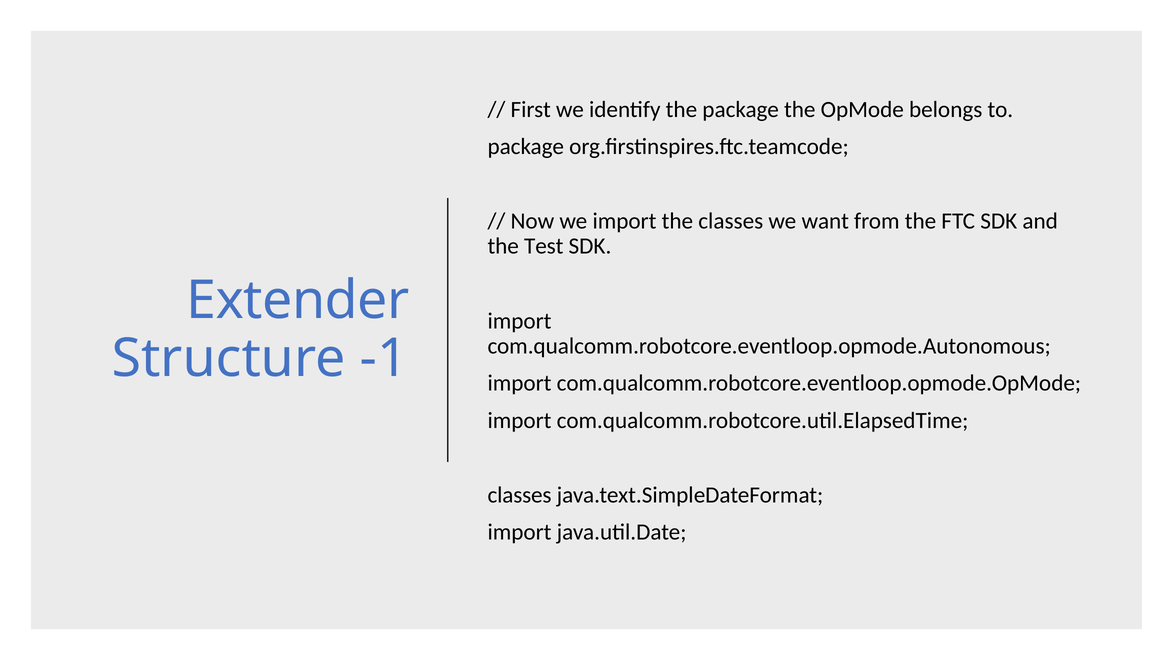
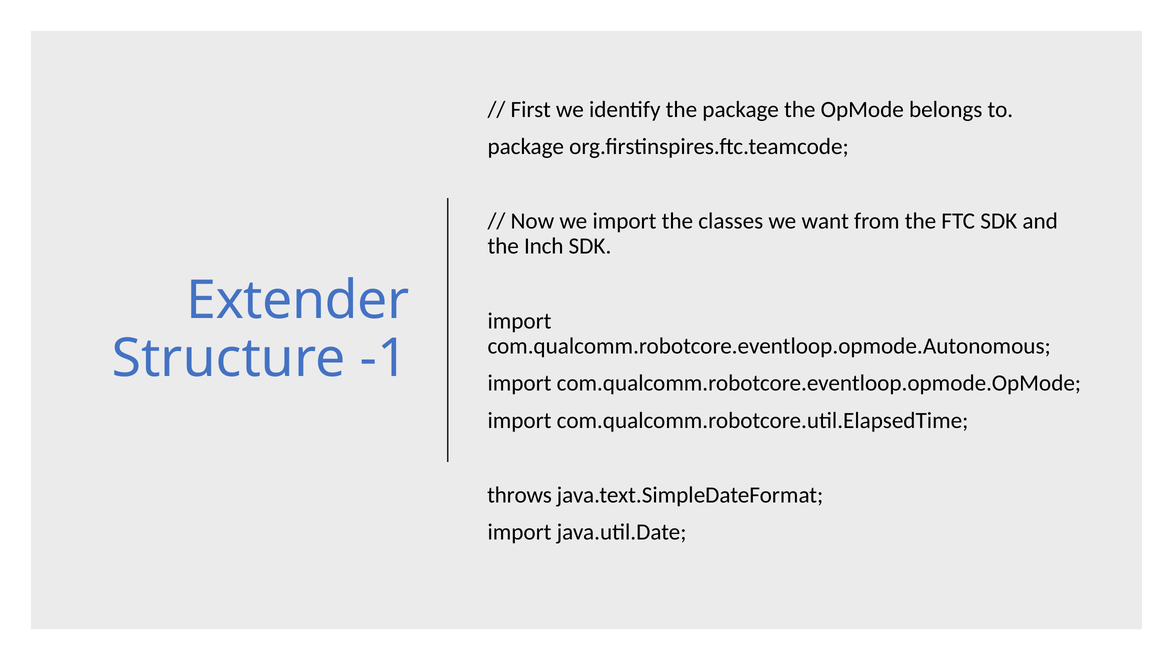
Test: Test -> Inch
classes at (520, 495): classes -> throws
